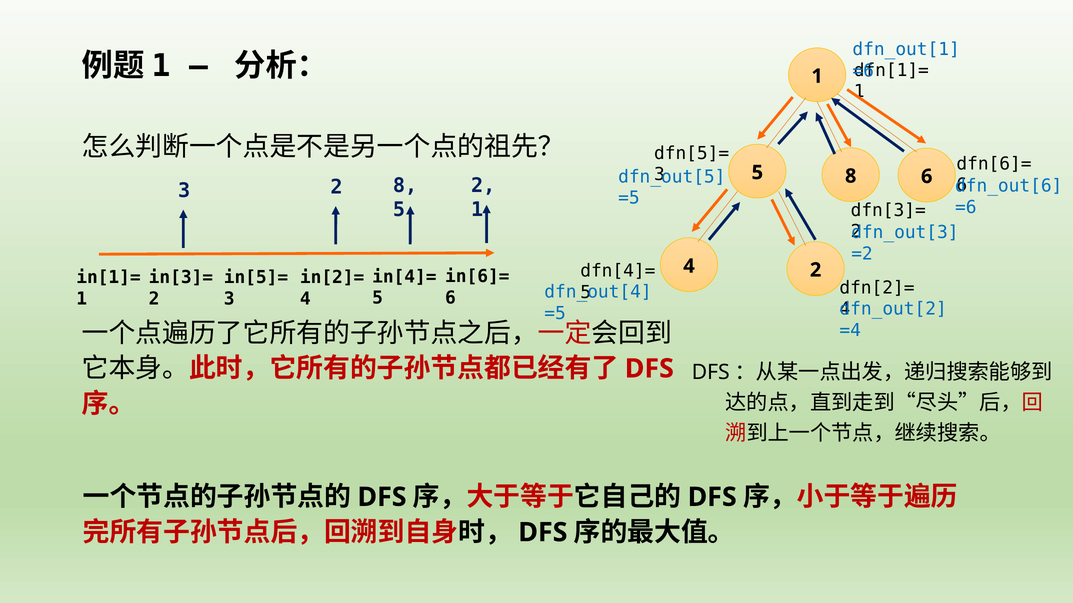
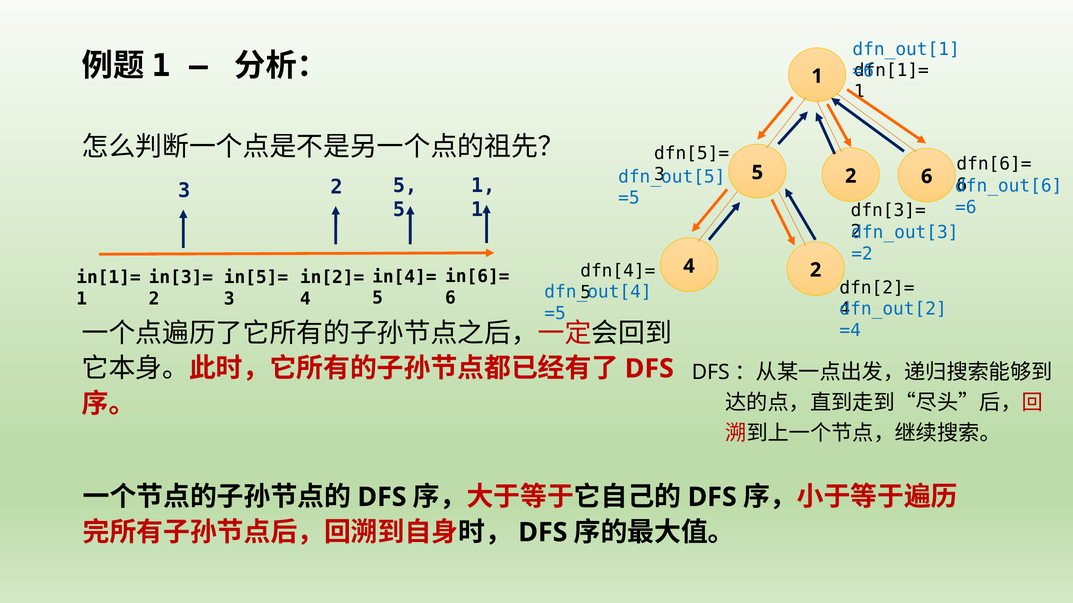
8 at (851, 176): 8 -> 2
8 at (405, 186): 8 -> 5
2 at (483, 186): 2 -> 1
